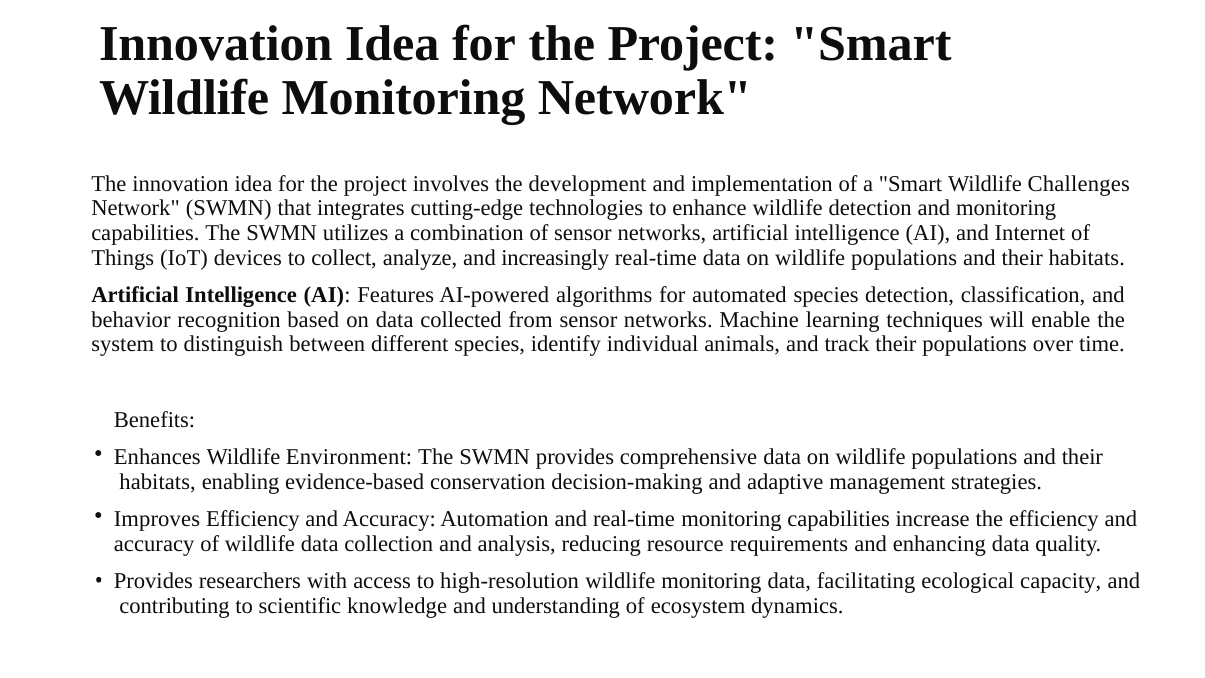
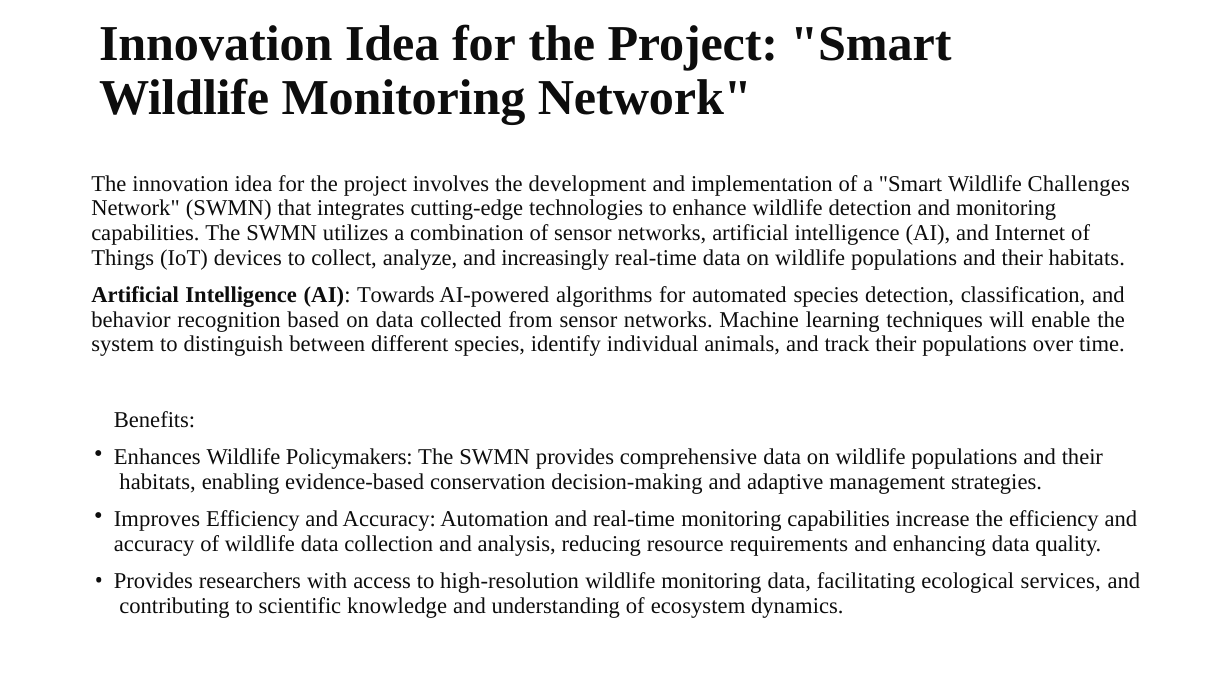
Features: Features -> Towards
Environment: Environment -> Policymakers
capacity: capacity -> services
